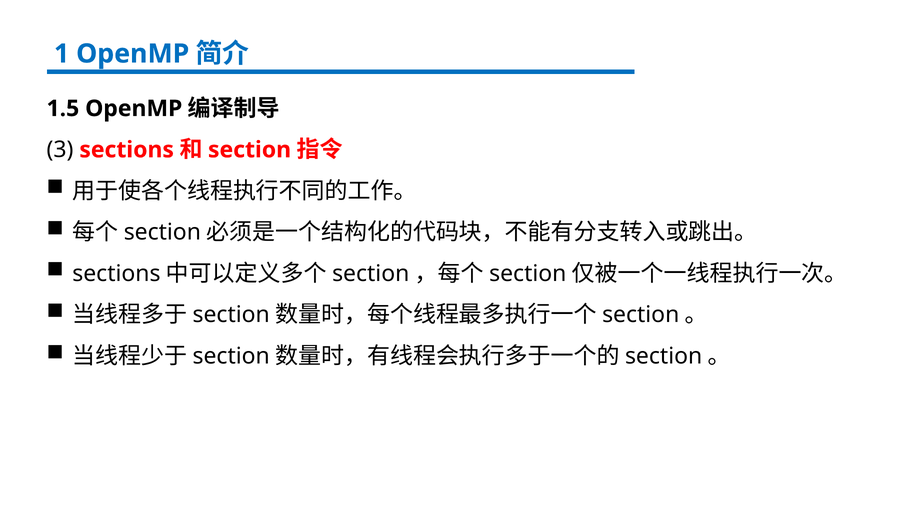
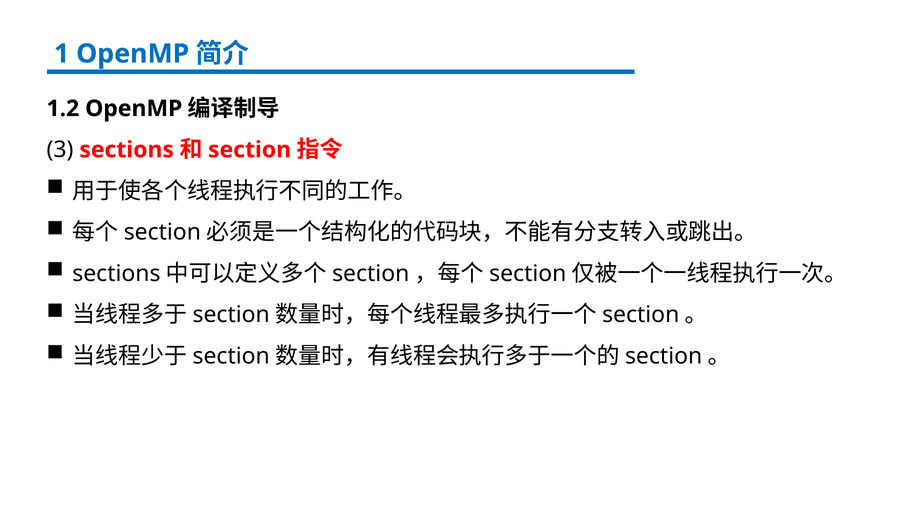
1.5: 1.5 -> 1.2
